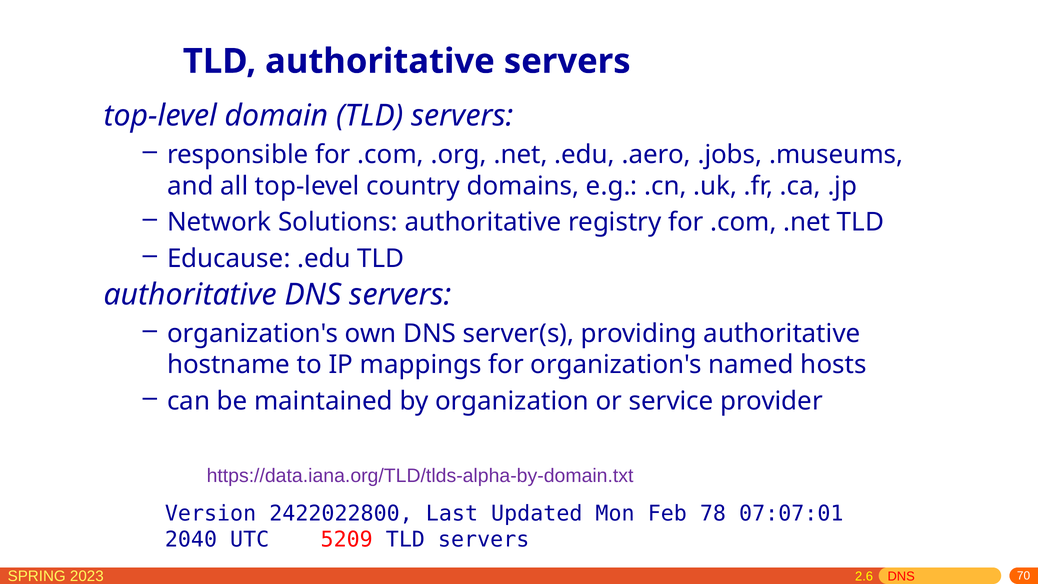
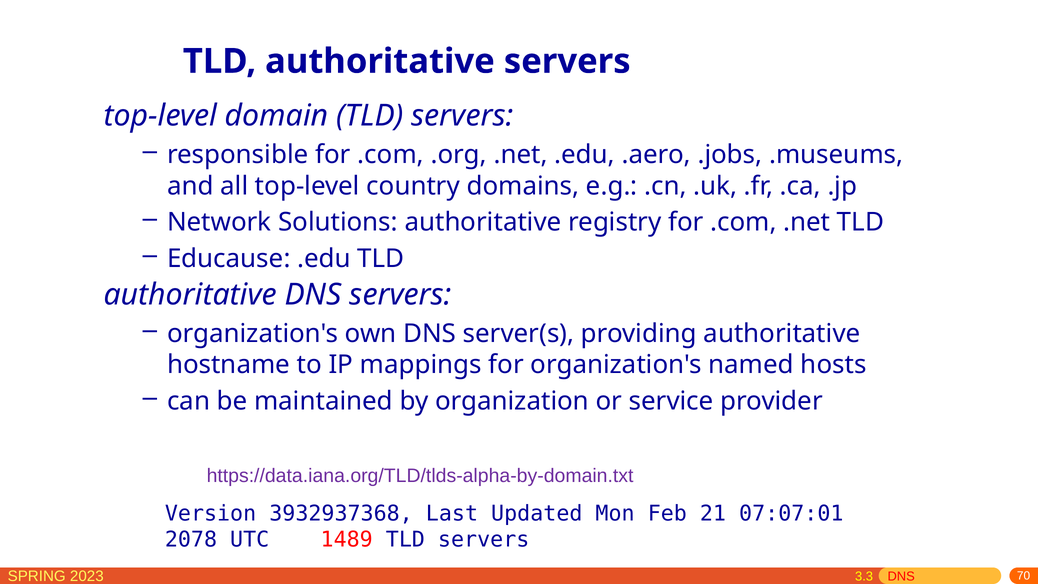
2422022800: 2422022800 -> 3932937368
78: 78 -> 21
2040: 2040 -> 2078
5209: 5209 -> 1489
2.6: 2.6 -> 3.3
